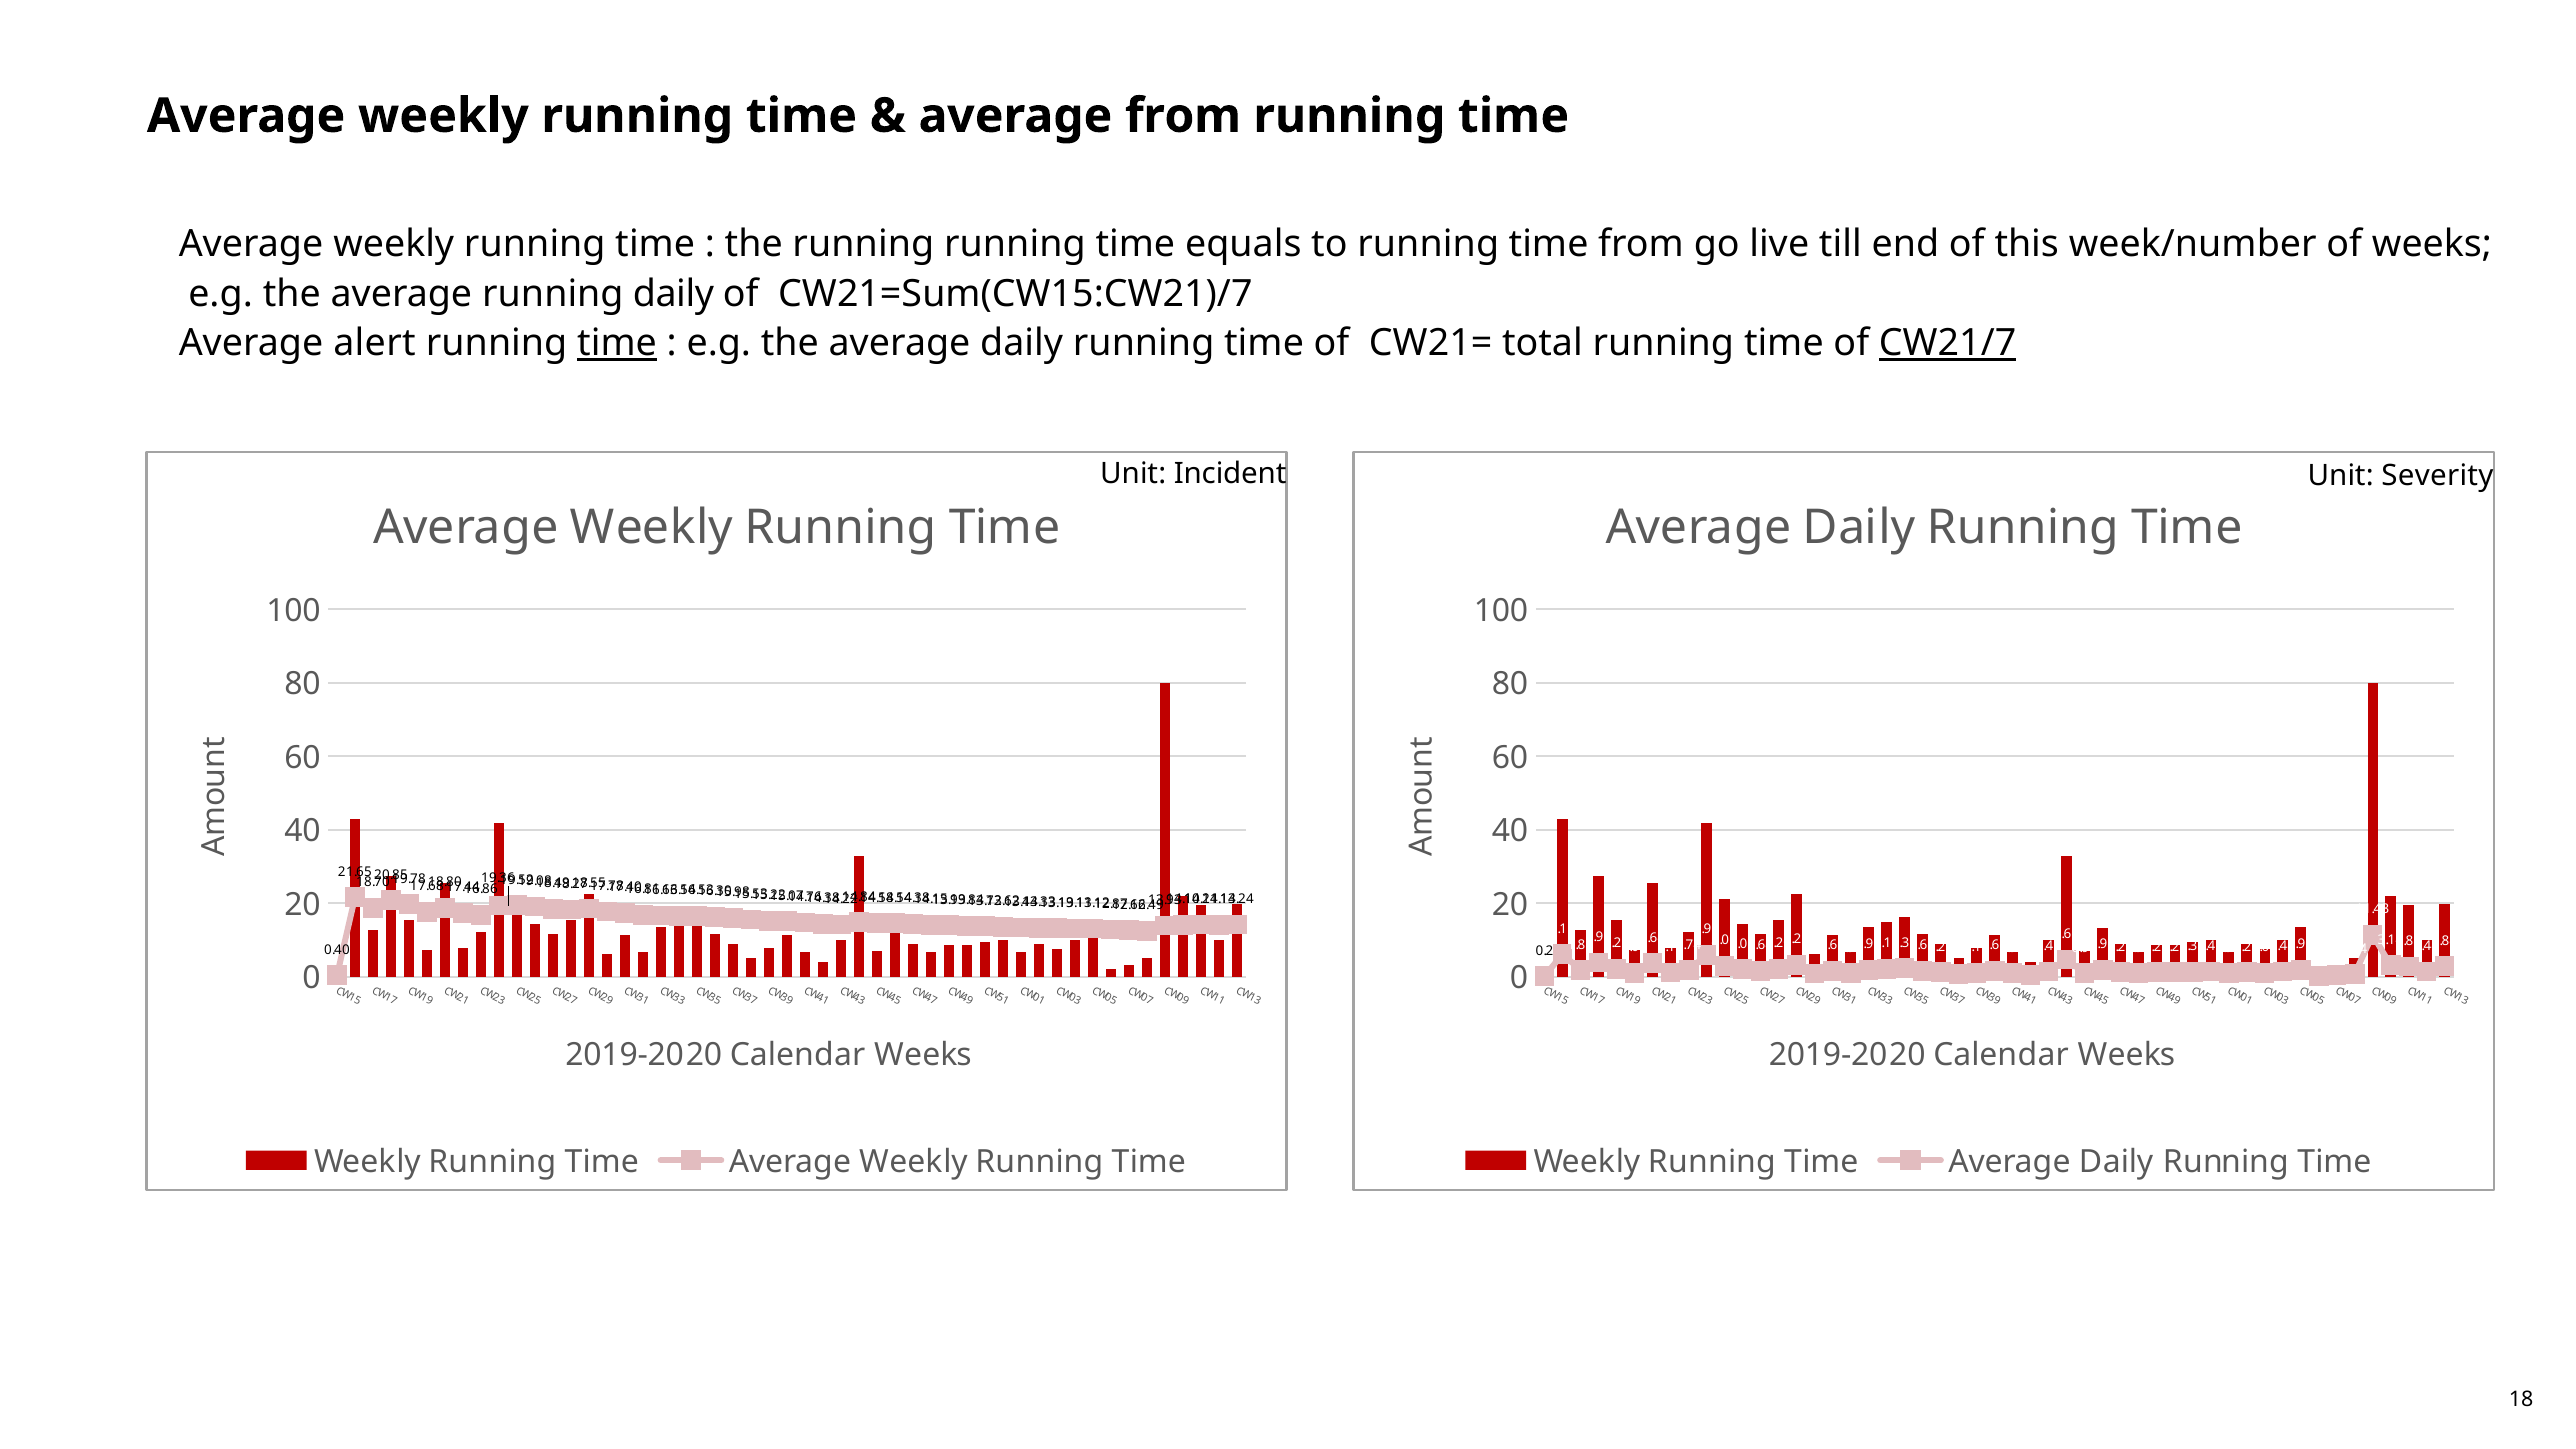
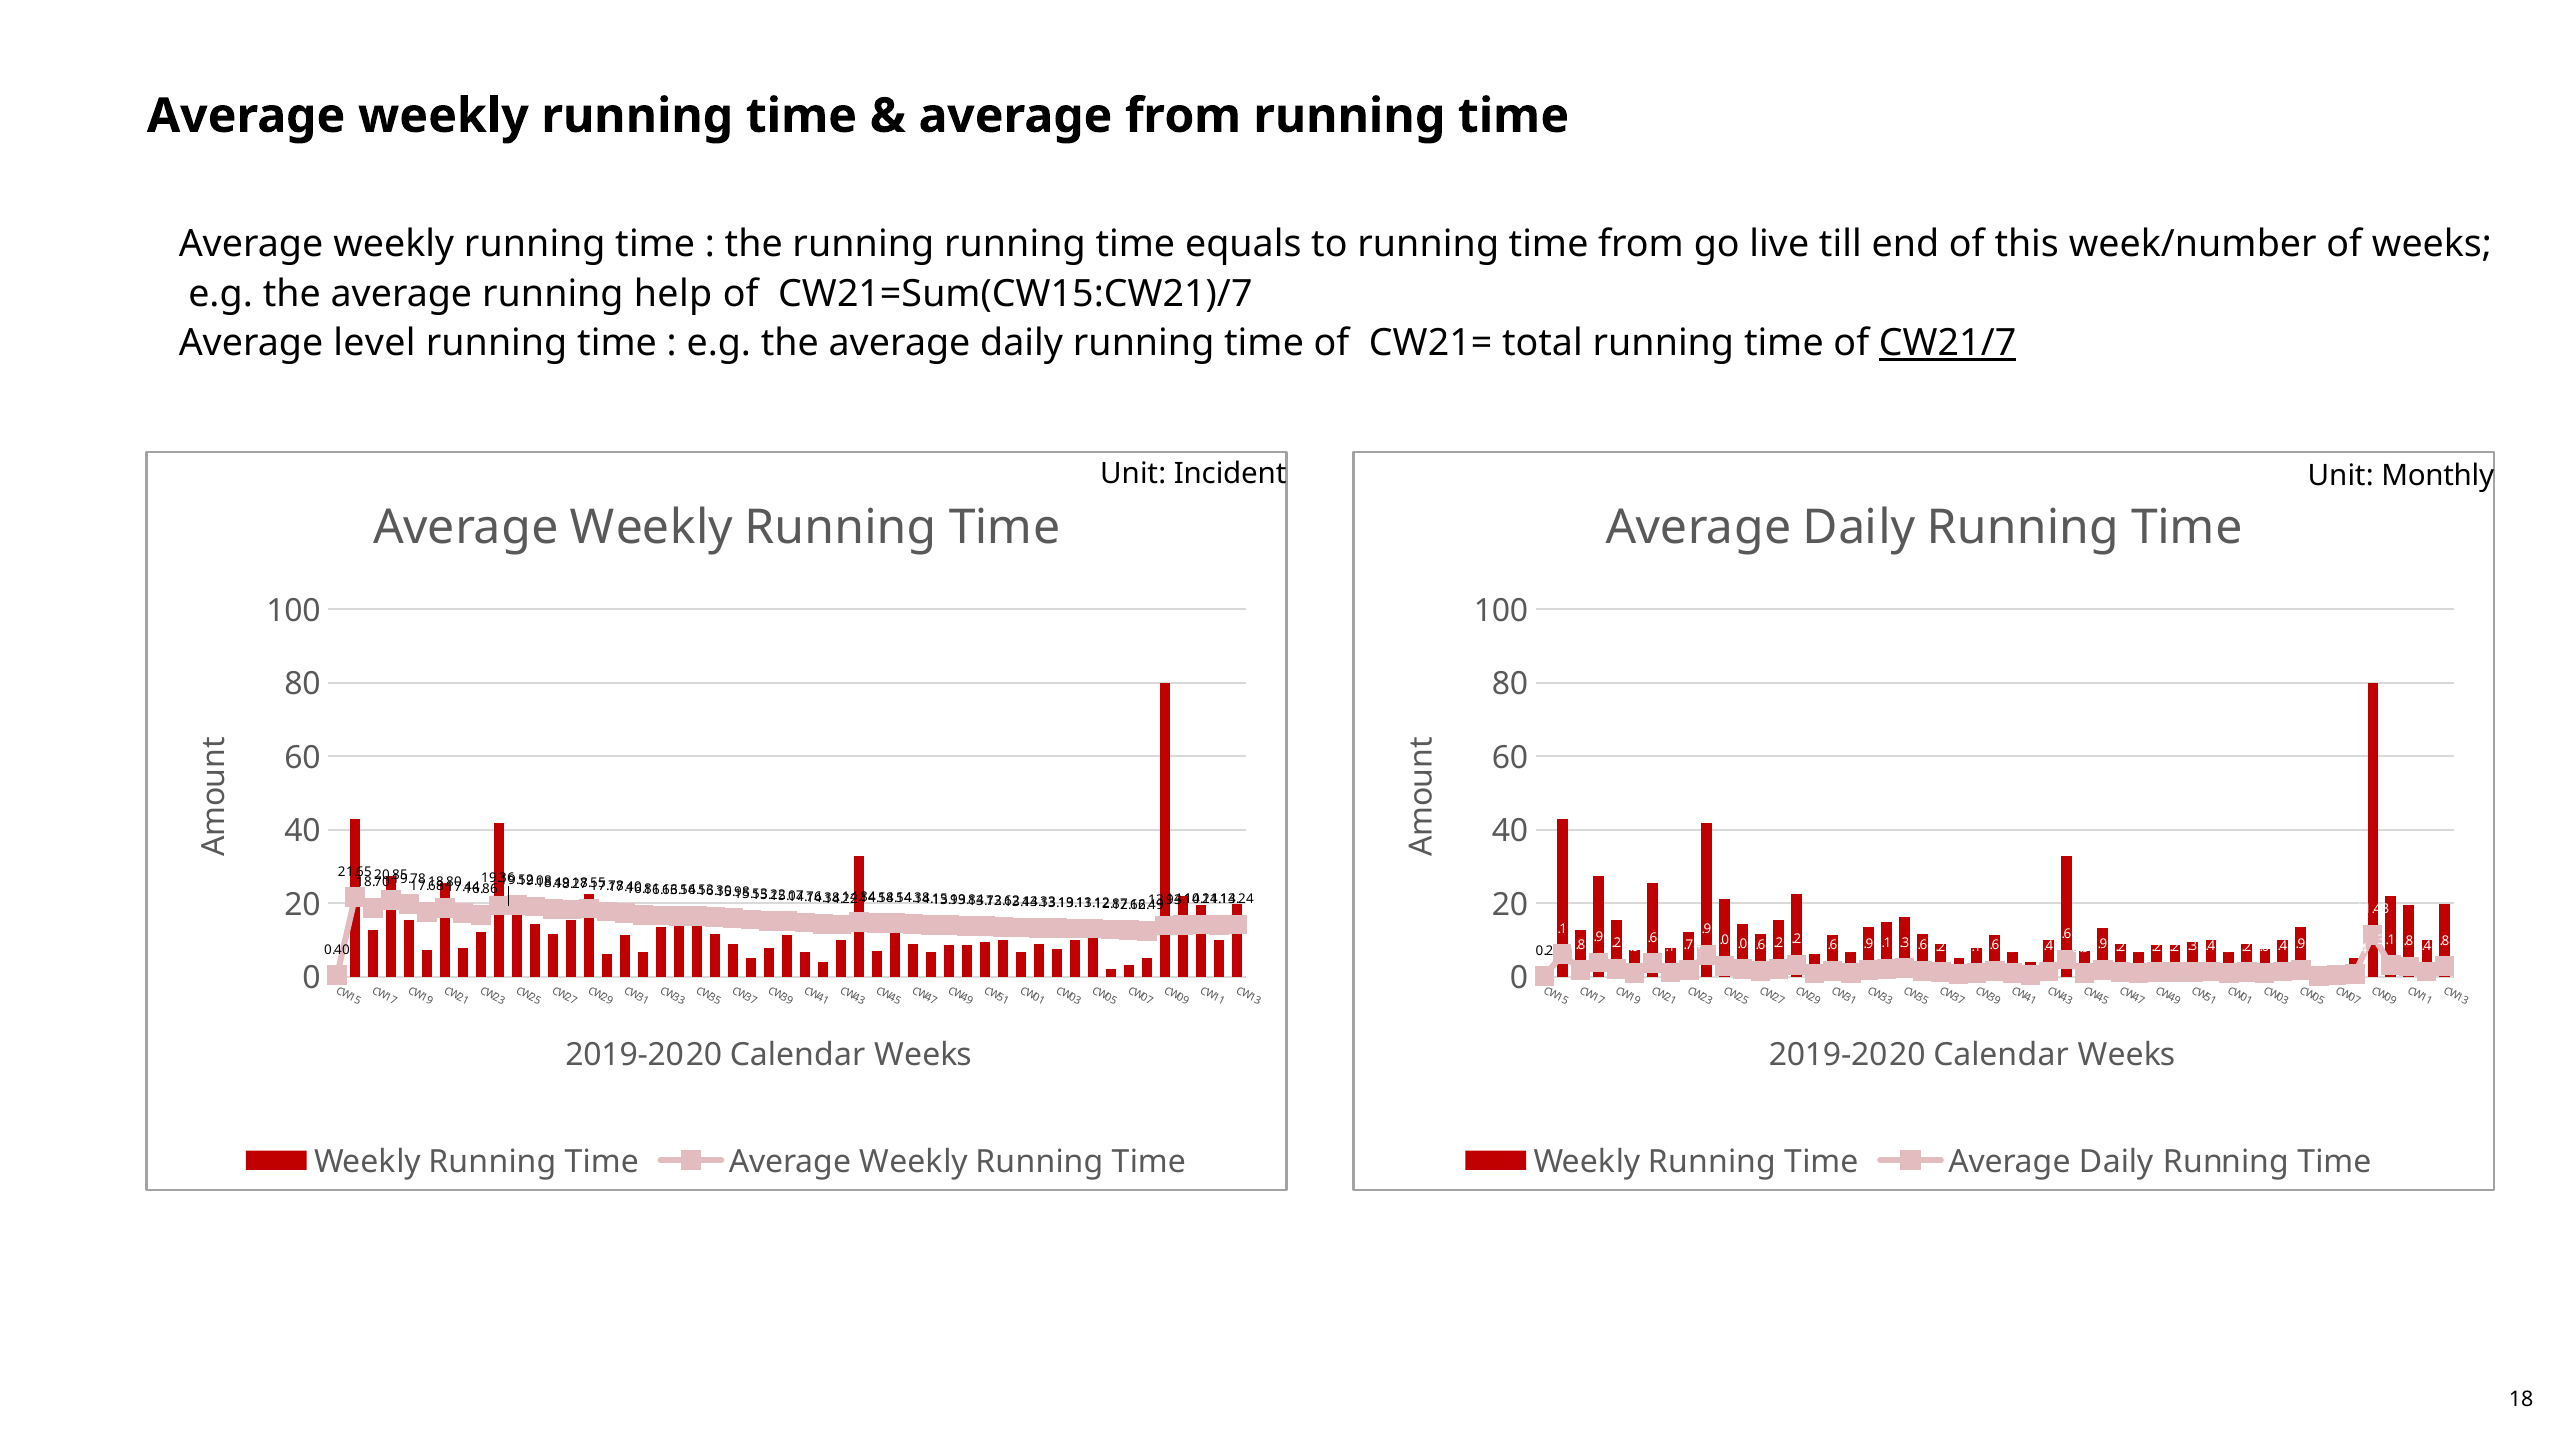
running daily: daily -> help
alert: alert -> level
time at (617, 343) underline: present -> none
Severity: Severity -> Monthly
